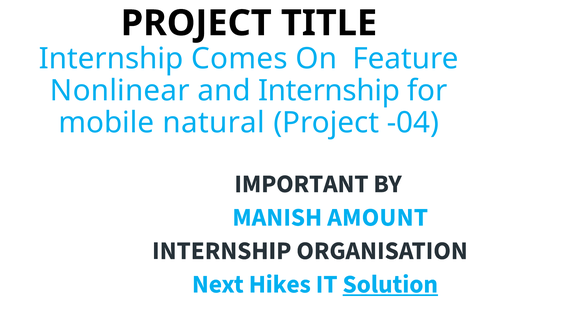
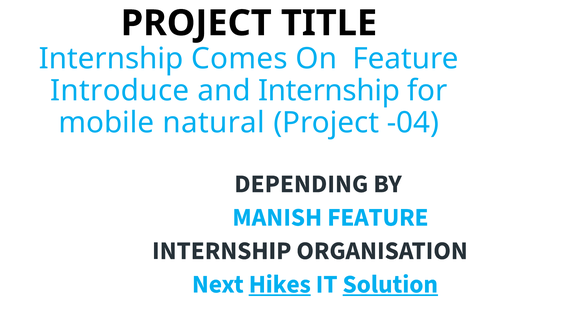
Nonlinear: Nonlinear -> Introduce
IMPORTANT: IMPORTANT -> DEPENDING
MANISH AMOUNT: AMOUNT -> FEATURE
Hikes underline: none -> present
